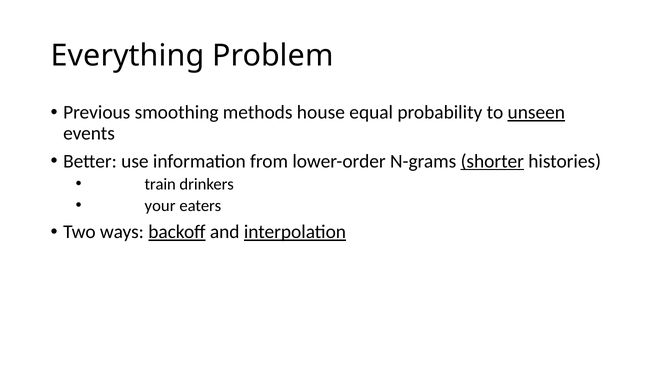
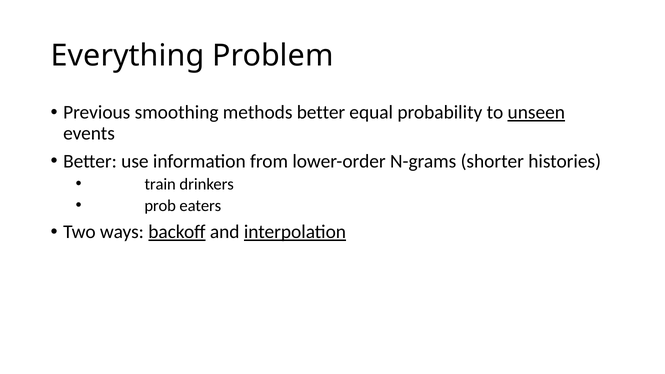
methods house: house -> better
shorter underline: present -> none
your: your -> prob
